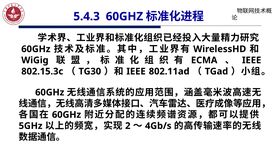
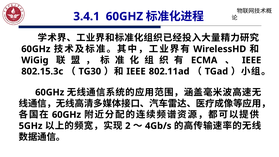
5.4.3: 5.4.3 -> 3.4.1
